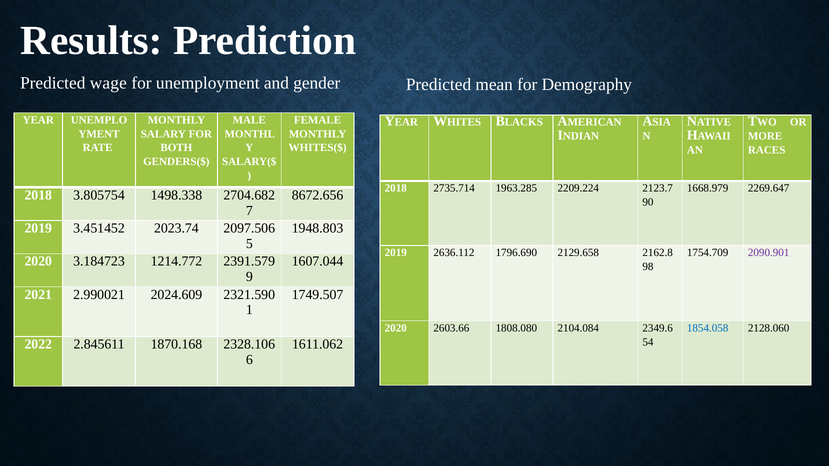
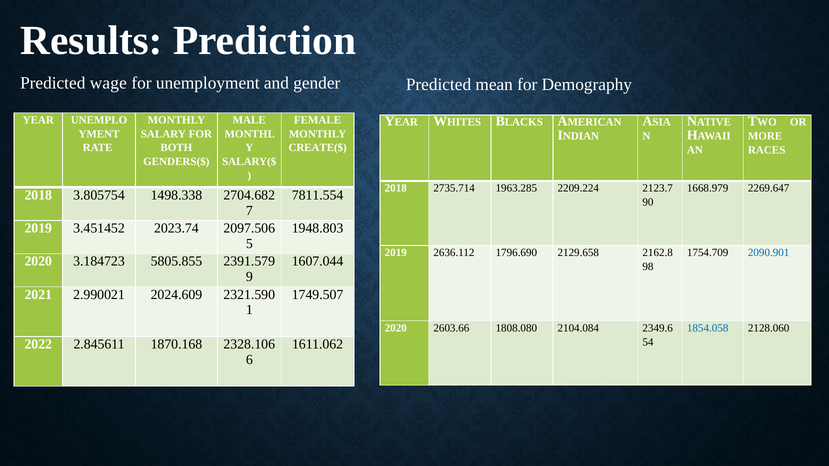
WHITES($: WHITES($ -> CREATE($
8672.656: 8672.656 -> 7811.554
2090.901 colour: purple -> blue
1214.772: 1214.772 -> 5805.855
